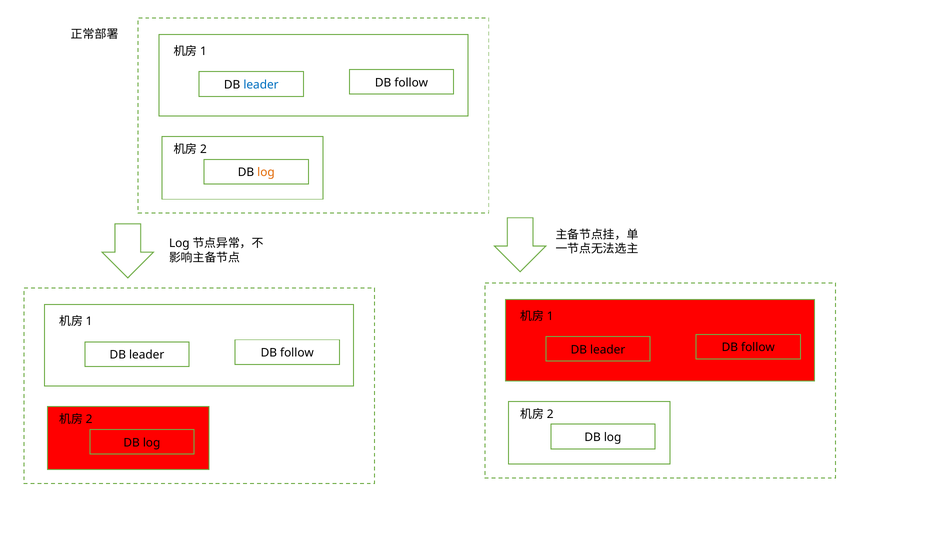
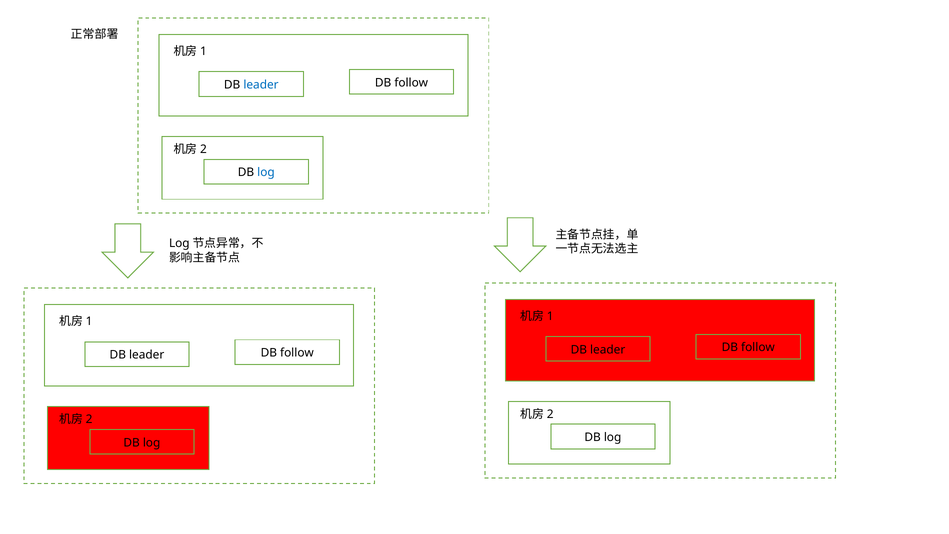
log at (266, 172) colour: orange -> blue
